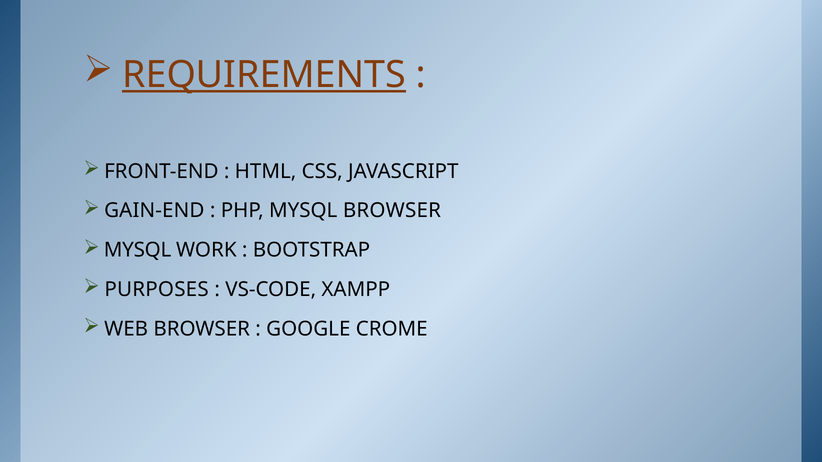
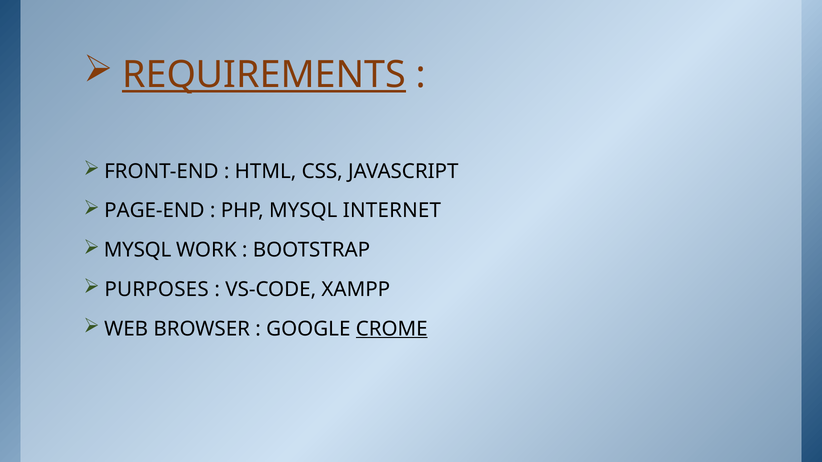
GAIN-END: GAIN-END -> PAGE-END
MYSQL BROWSER: BROWSER -> INTERNET
CROME underline: none -> present
